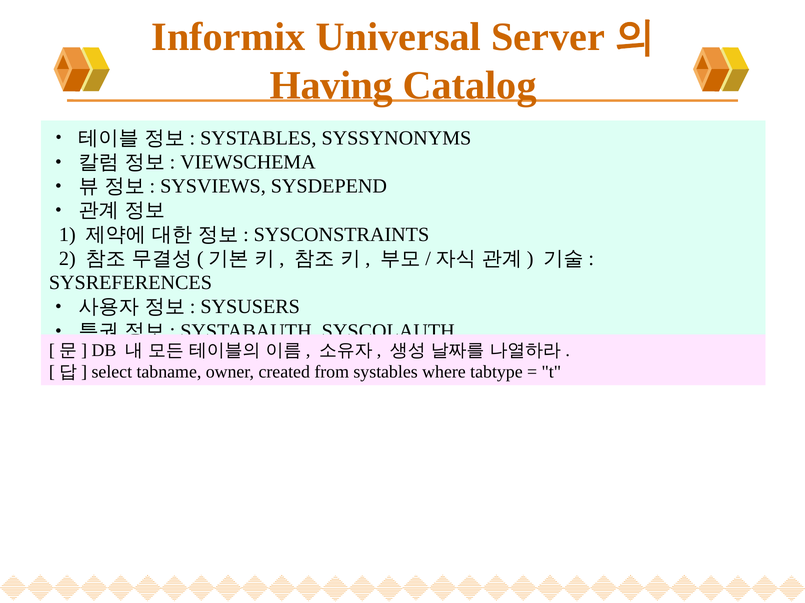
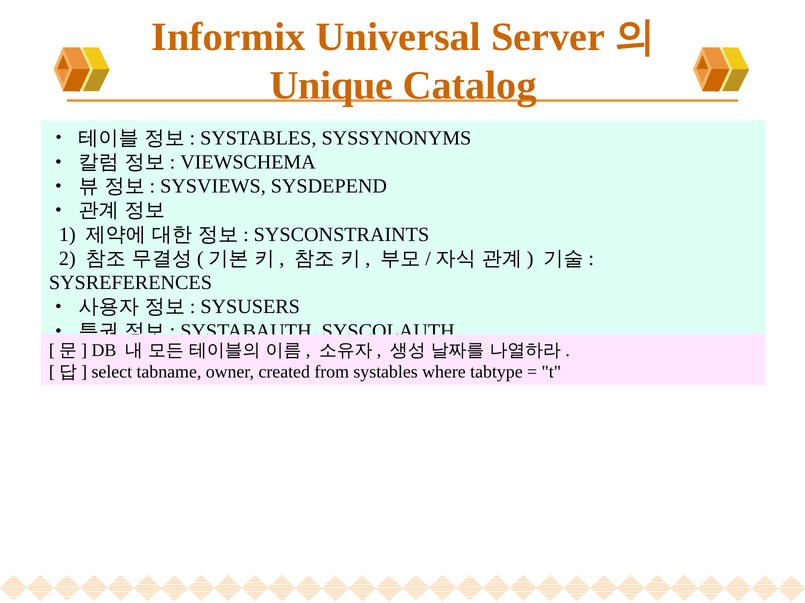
Having: Having -> Unique
